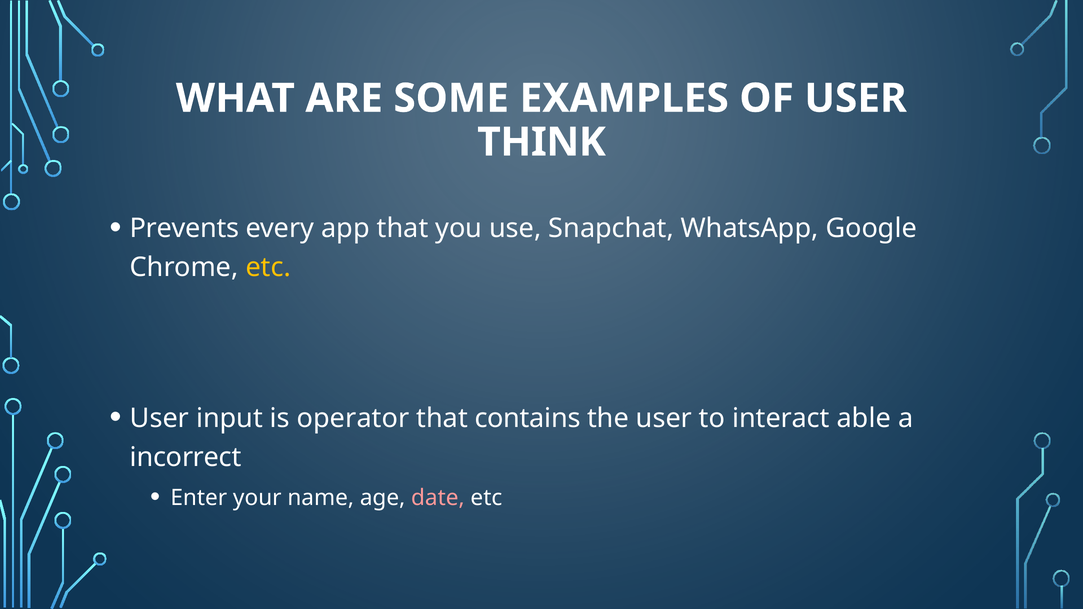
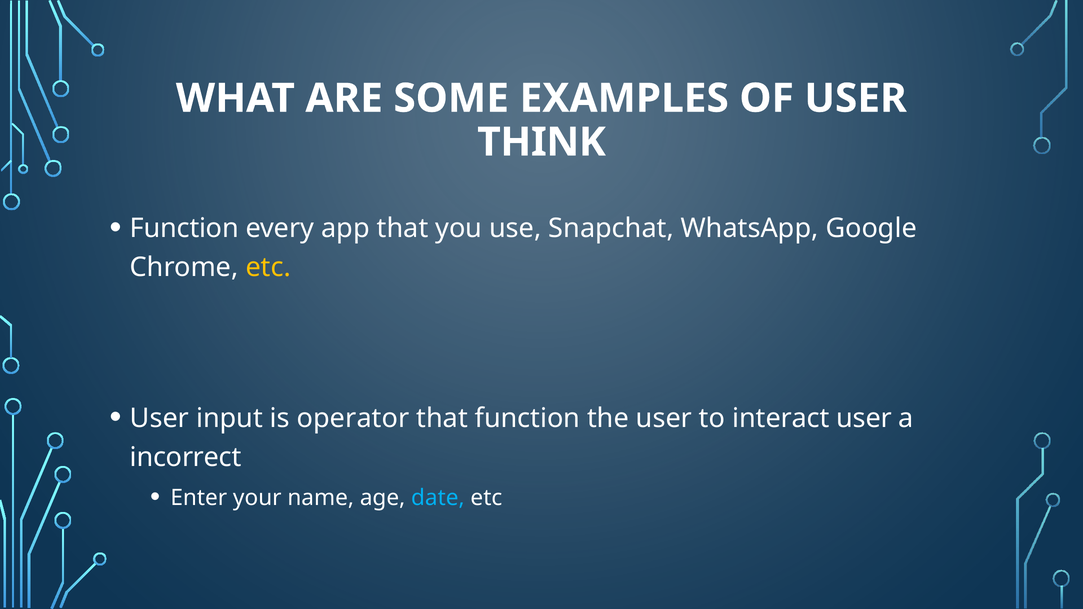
Prevents at (184, 229): Prevents -> Function
that contains: contains -> function
interact able: able -> user
date colour: pink -> light blue
